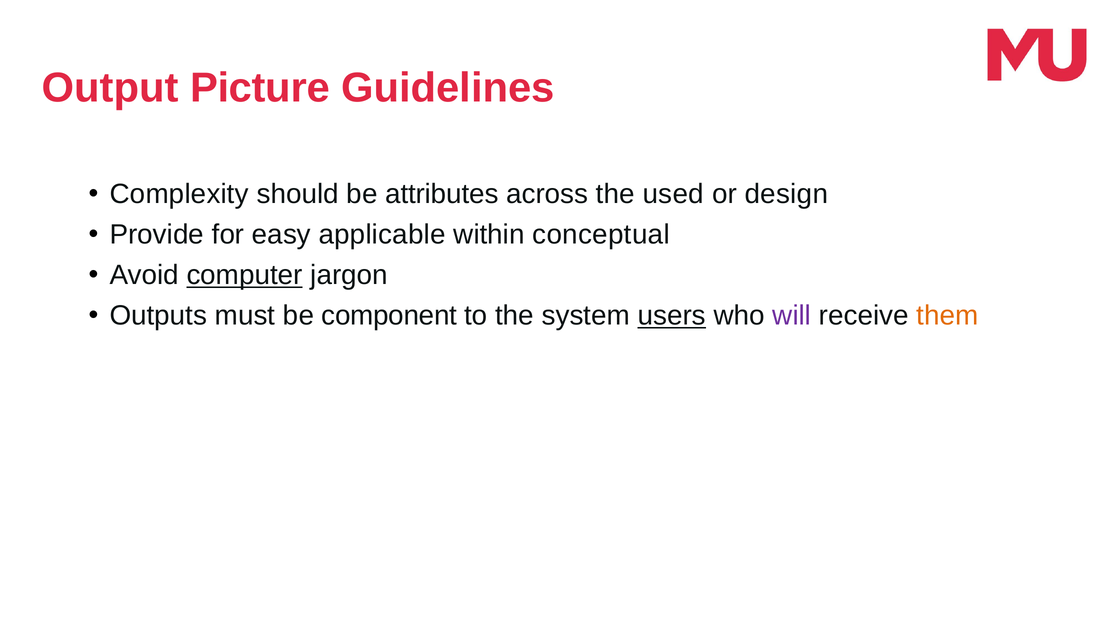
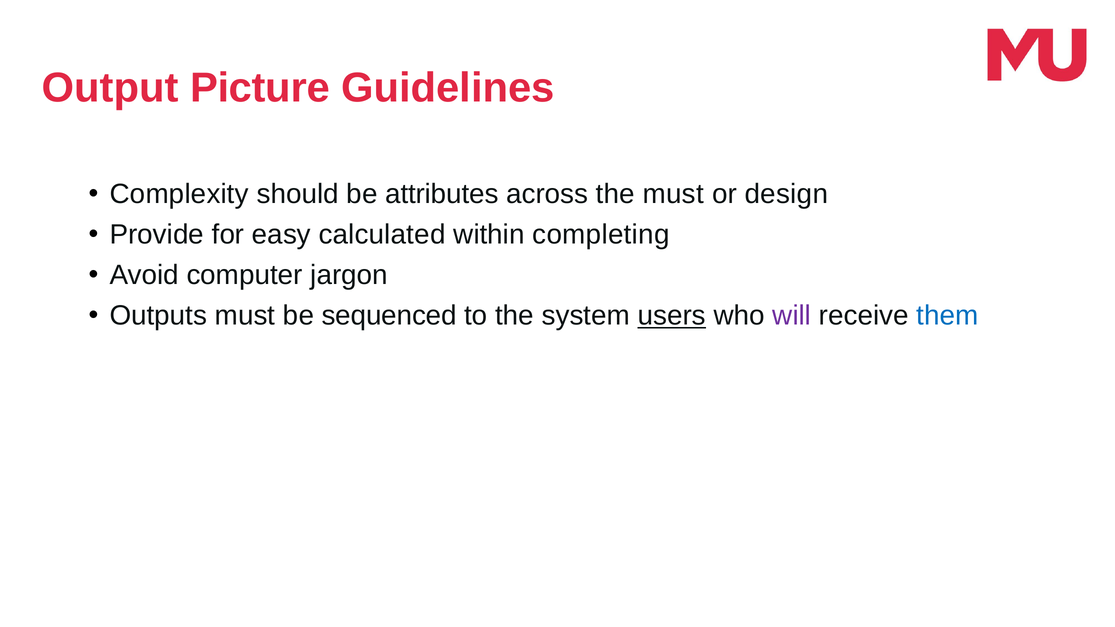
the used: used -> must
applicable: applicable -> calculated
conceptual: conceptual -> completing
computer underline: present -> none
component: component -> sequenced
them colour: orange -> blue
